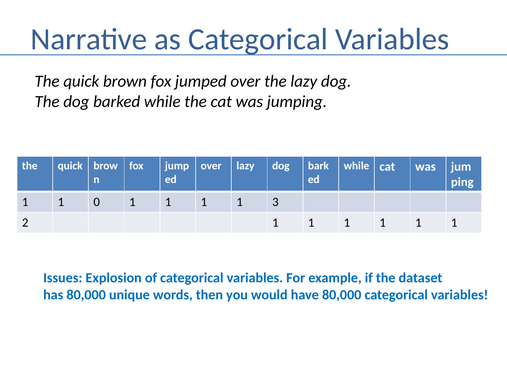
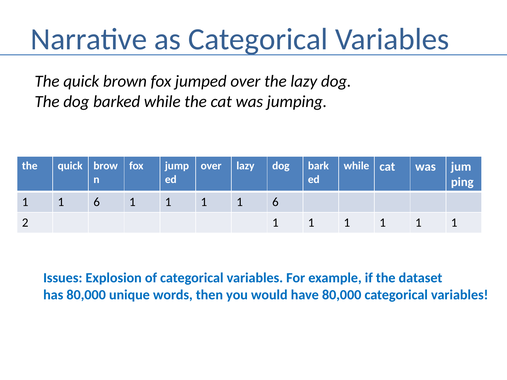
0 at (97, 202): 0 -> 6
1 1 1 3: 3 -> 6
